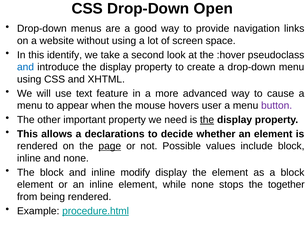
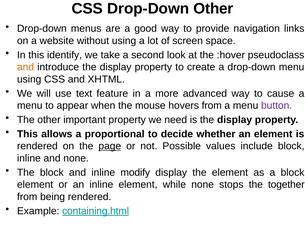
Drop-Down Open: Open -> Other
and at (26, 67) colour: blue -> orange
hovers user: user -> from
the at (207, 120) underline: present -> none
declarations: declarations -> proportional
procedure.html: procedure.html -> containing.html
